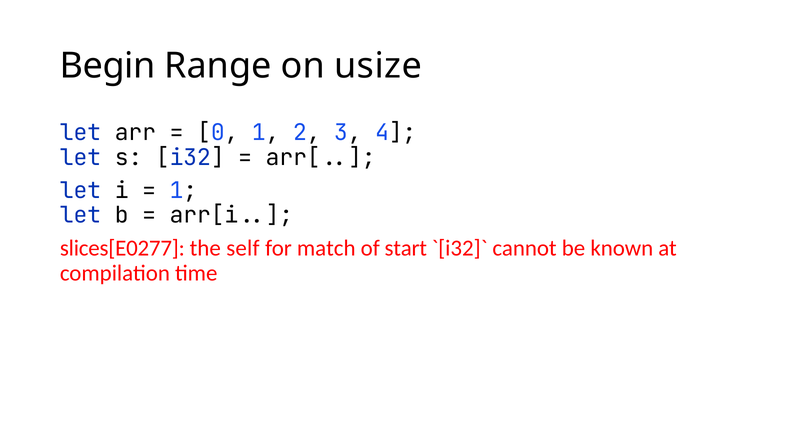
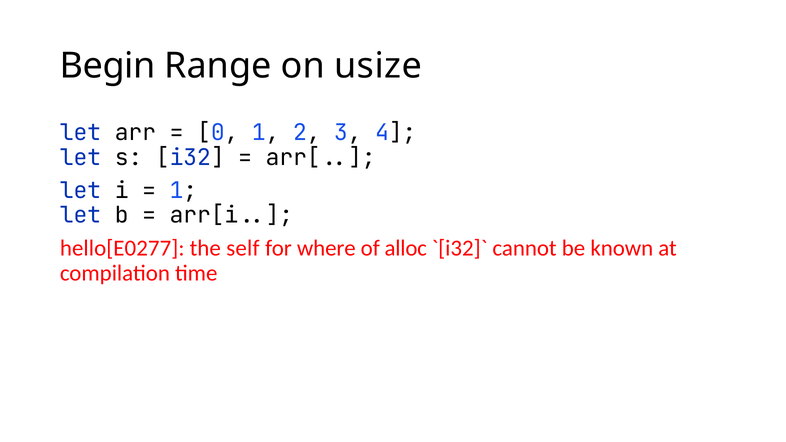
slices[E0277: slices[E0277 -> hello[E0277
match: match -> where
start: start -> alloc
